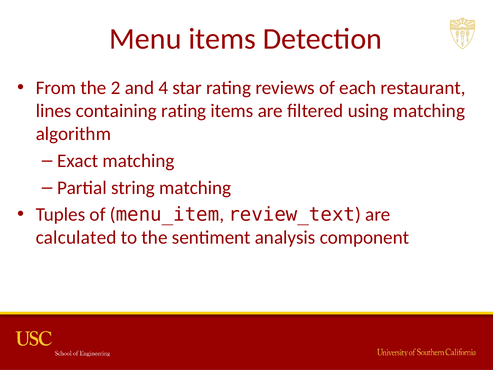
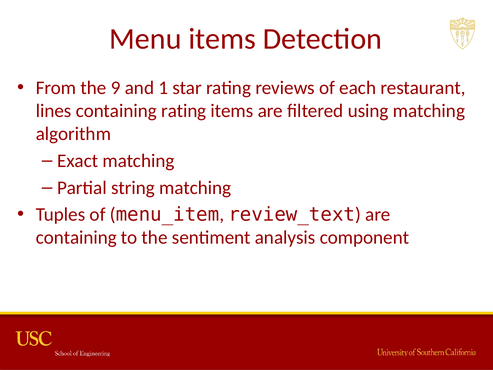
2: 2 -> 9
4: 4 -> 1
calculated at (76, 237): calculated -> containing
